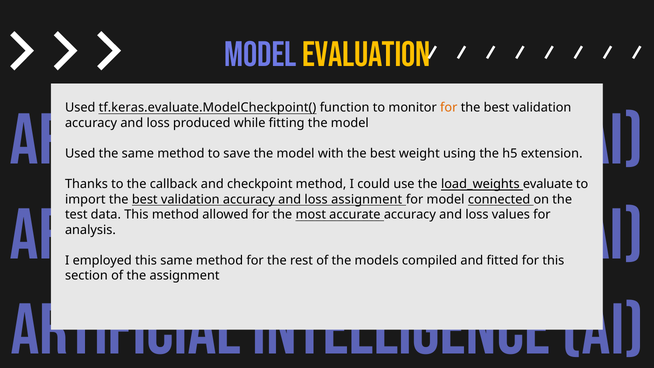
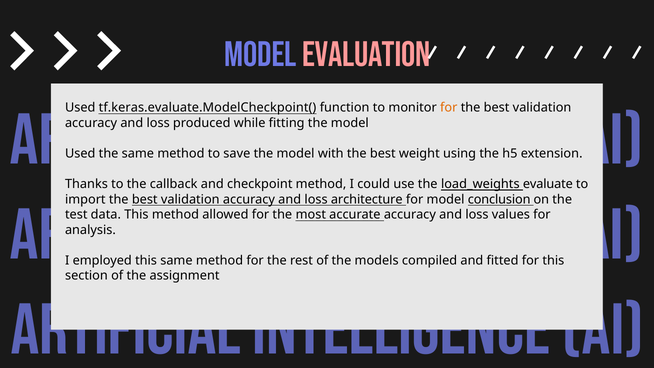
evaluation colour: yellow -> pink
loss assignment: assignment -> architecture
connected: connected -> conclusion
